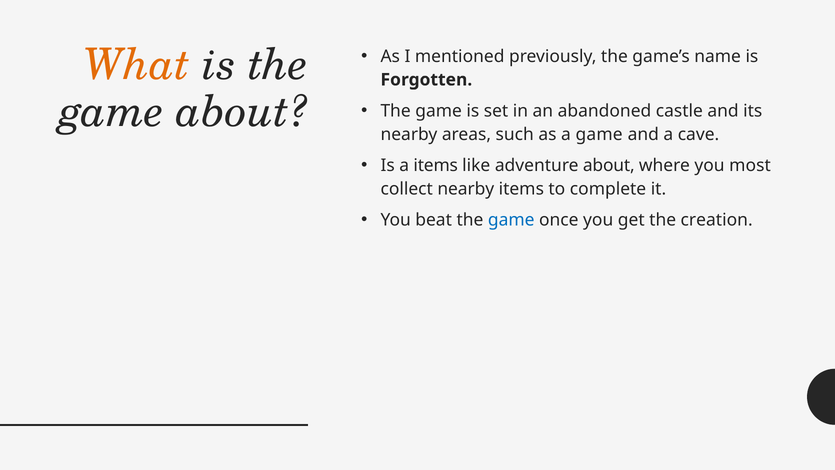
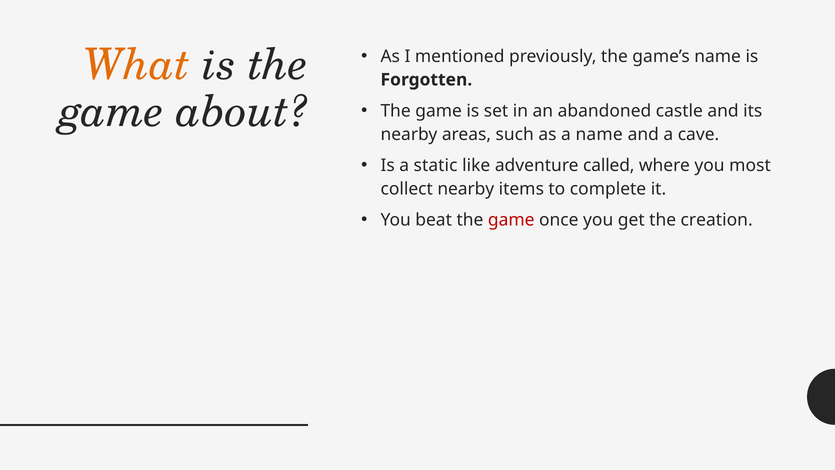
a game: game -> name
a items: items -> static
adventure about: about -> called
game at (511, 220) colour: blue -> red
